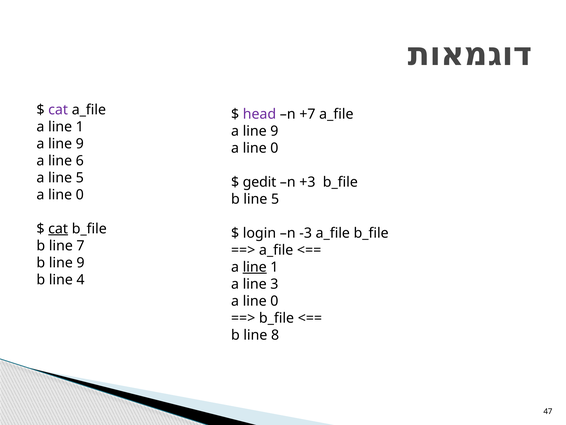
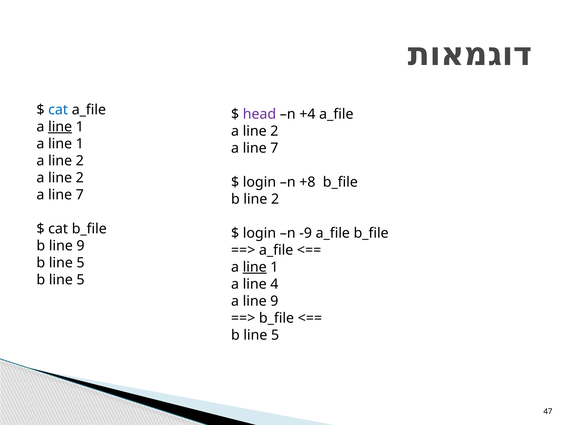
cat at (58, 110) colour: purple -> blue
+7: +7 -> +4
line at (60, 127) underline: none -> present
9 at (274, 131): 9 -> 2
9 at (80, 143): 9 -> 1
0 at (274, 148): 0 -> 7
6 at (80, 160): 6 -> 2
5 at (80, 177): 5 -> 2
gedit at (260, 182): gedit -> login
+3: +3 -> +8
0 at (80, 194): 0 -> 7
b line 5: 5 -> 2
cat at (58, 228) underline: present -> none
-3: -3 -> -9
b line 7: 7 -> 9
9 at (81, 262): 9 -> 5
4 at (81, 279): 4 -> 5
3: 3 -> 4
0 at (274, 301): 0 -> 9
8 at (275, 335): 8 -> 5
